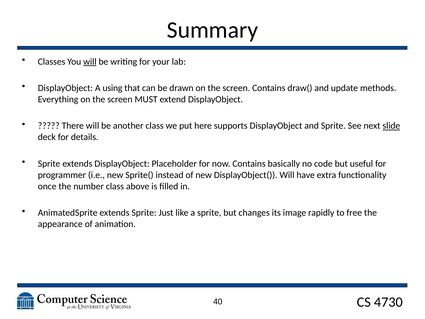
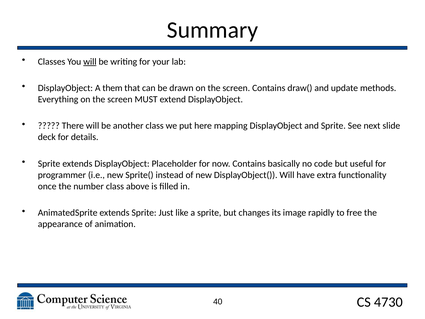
using: using -> them
supports: supports -> mapping
slide underline: present -> none
